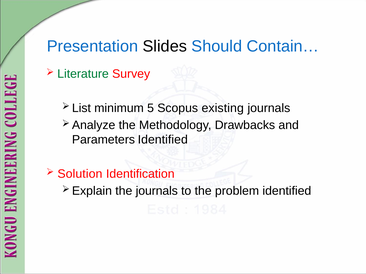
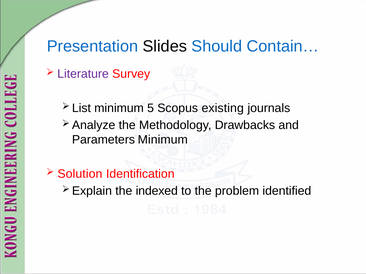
Literature colour: green -> purple
Parameters Identified: Identified -> Minimum
the journals: journals -> indexed
